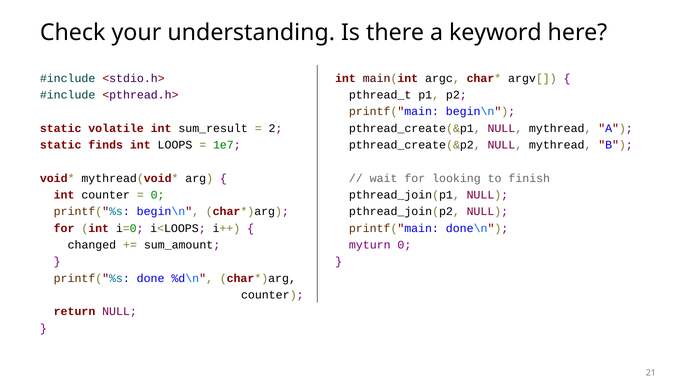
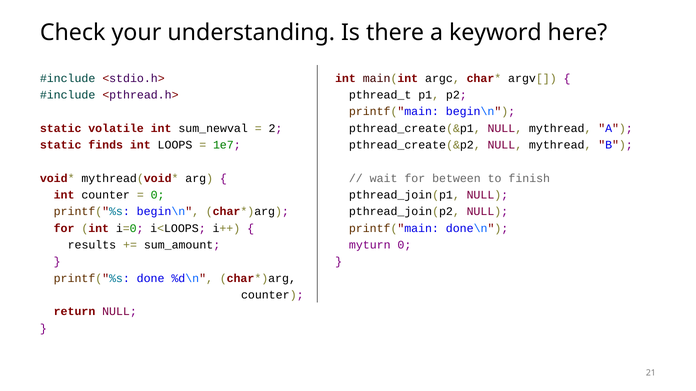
sum_result: sum_result -> sum_newval
looking: looking -> between
changed: changed -> results
